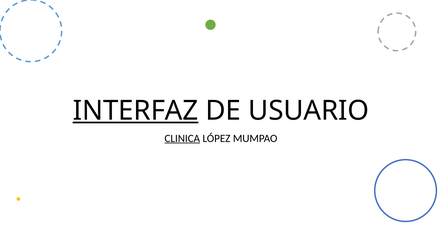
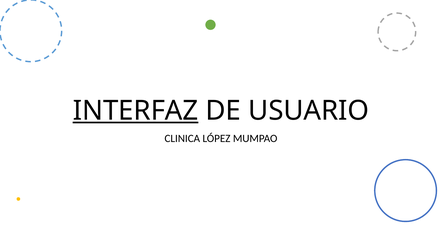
CLINICA underline: present -> none
